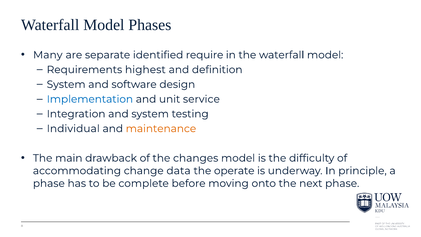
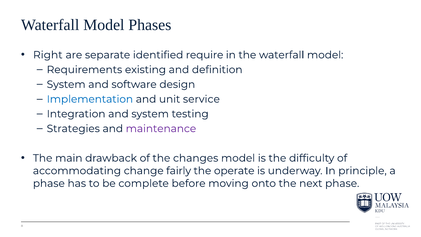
Many: Many -> Right
highest: highest -> existing
Individual: Individual -> Strategies
maintenance colour: orange -> purple
data: data -> fairly
